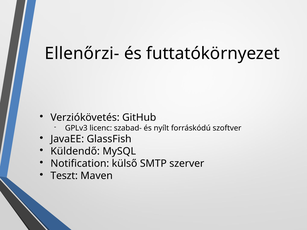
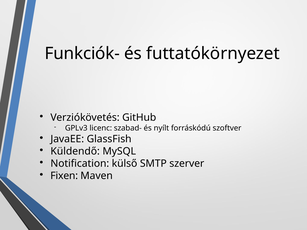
Ellenőrzi-: Ellenőrzi- -> Funkciók-
Teszt: Teszt -> Fixen
